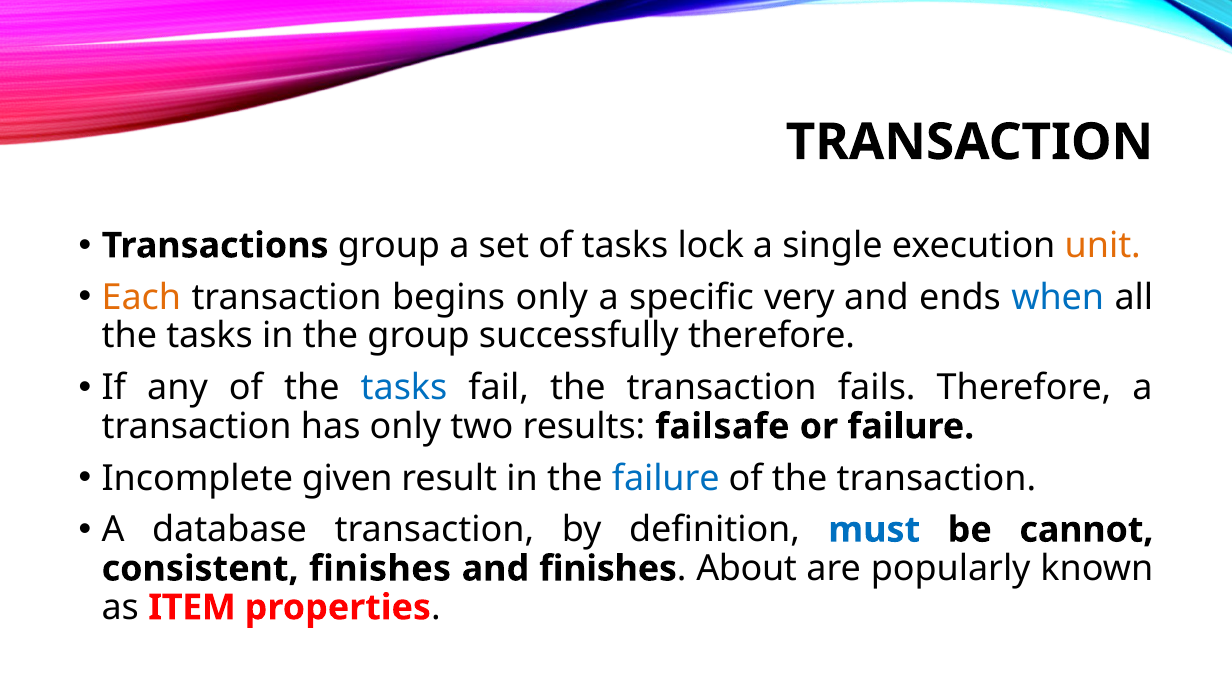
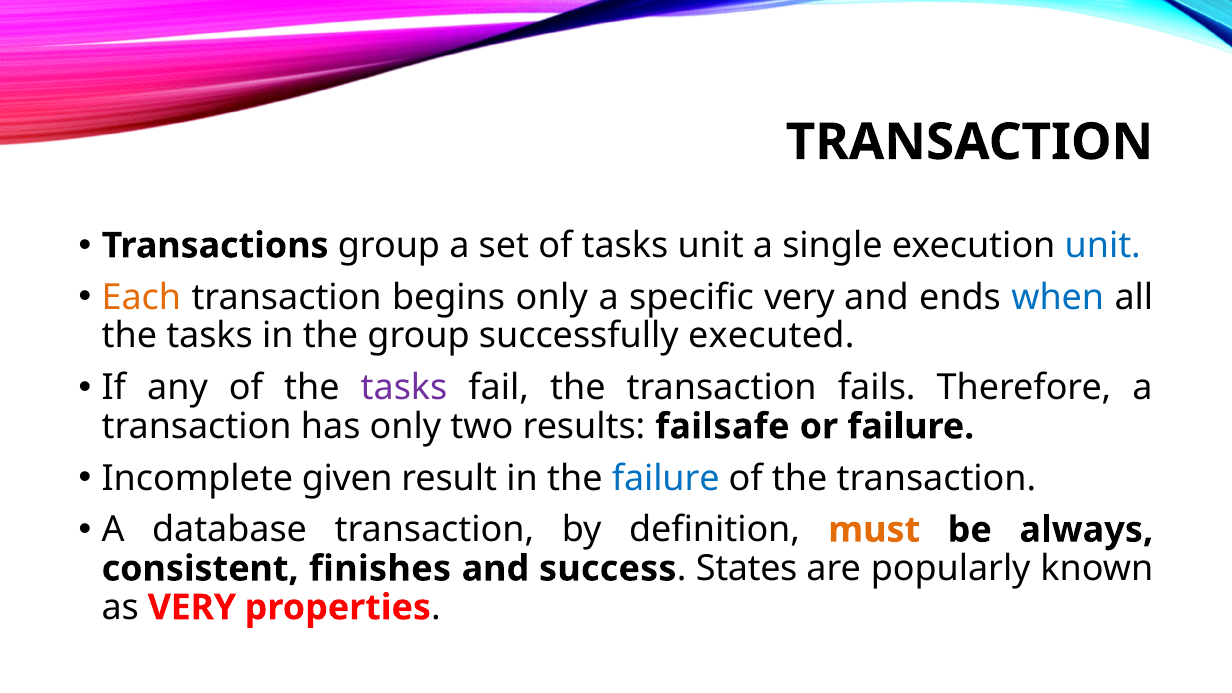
tasks lock: lock -> unit
unit at (1103, 246) colour: orange -> blue
successfully therefore: therefore -> executed
tasks at (404, 388) colour: blue -> purple
must colour: blue -> orange
cannot: cannot -> always
and finishes: finishes -> success
About: About -> States
as ITEM: ITEM -> VERY
